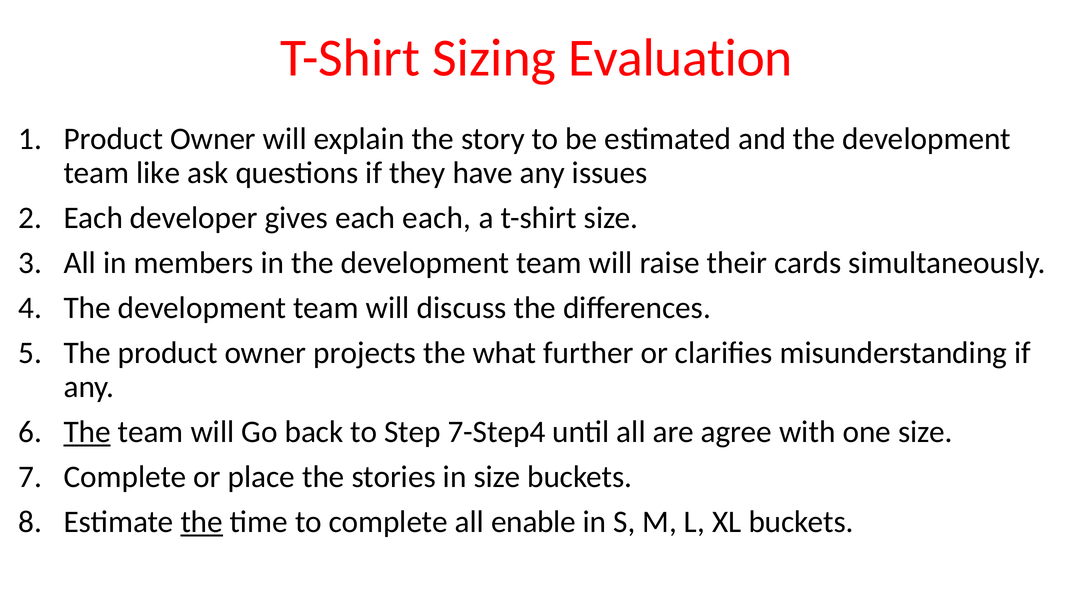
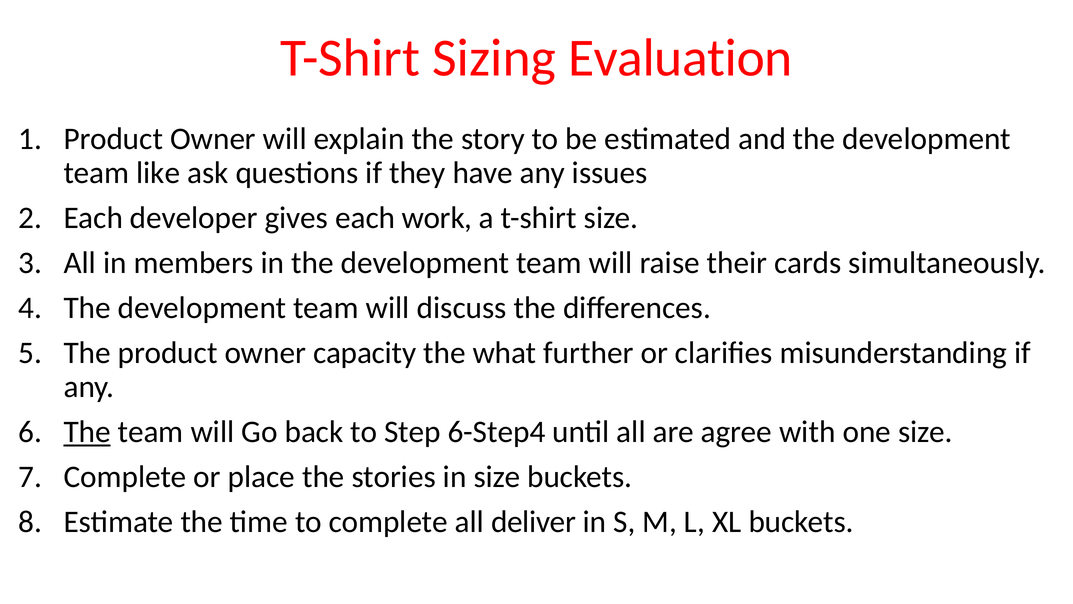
each each: each -> work
projects: projects -> capacity
7-Step4: 7-Step4 -> 6-Step4
the at (202, 522) underline: present -> none
enable: enable -> deliver
